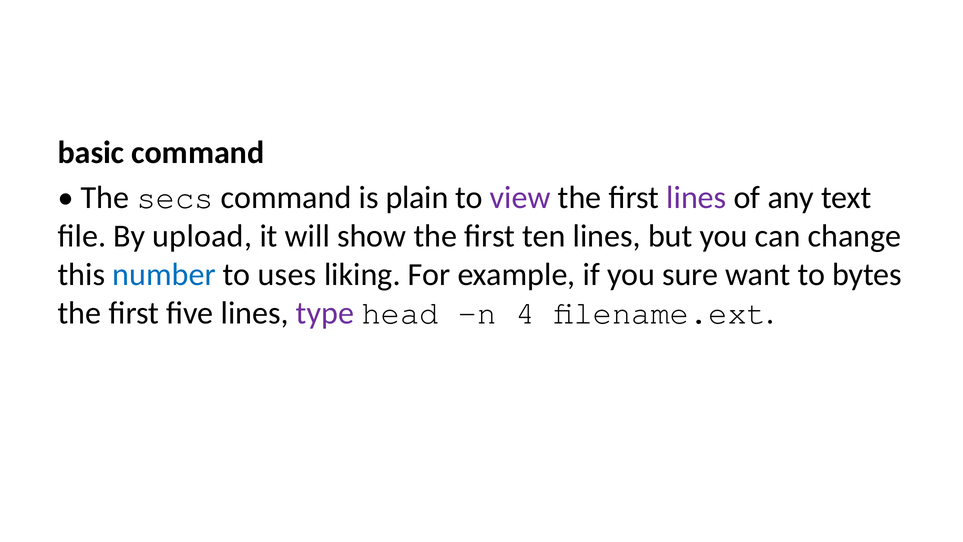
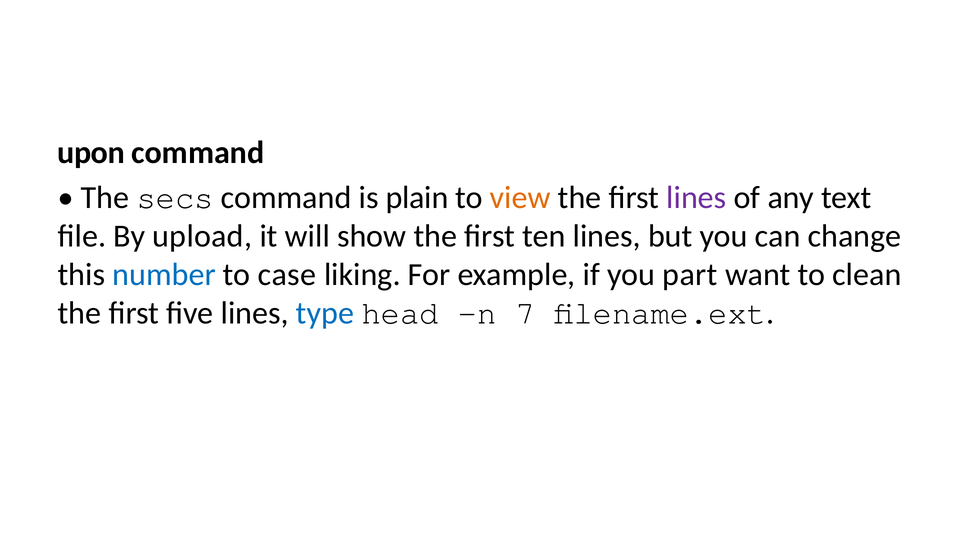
basic: basic -> upon
view colour: purple -> orange
uses: uses -> case
sure: sure -> part
bytes: bytes -> clean
type colour: purple -> blue
4: 4 -> 7
